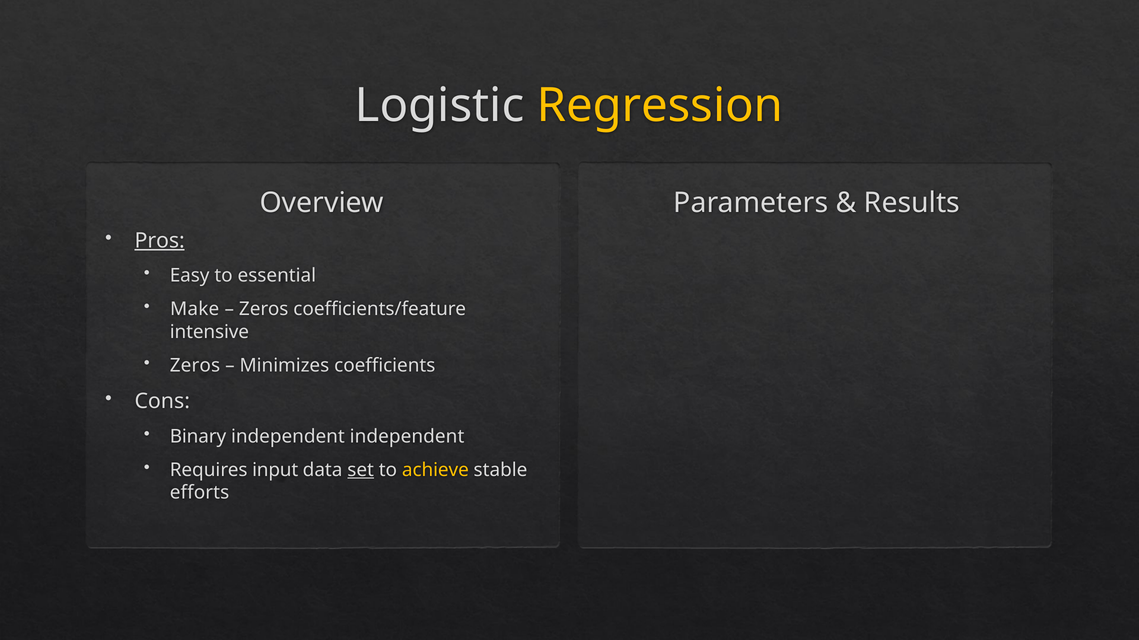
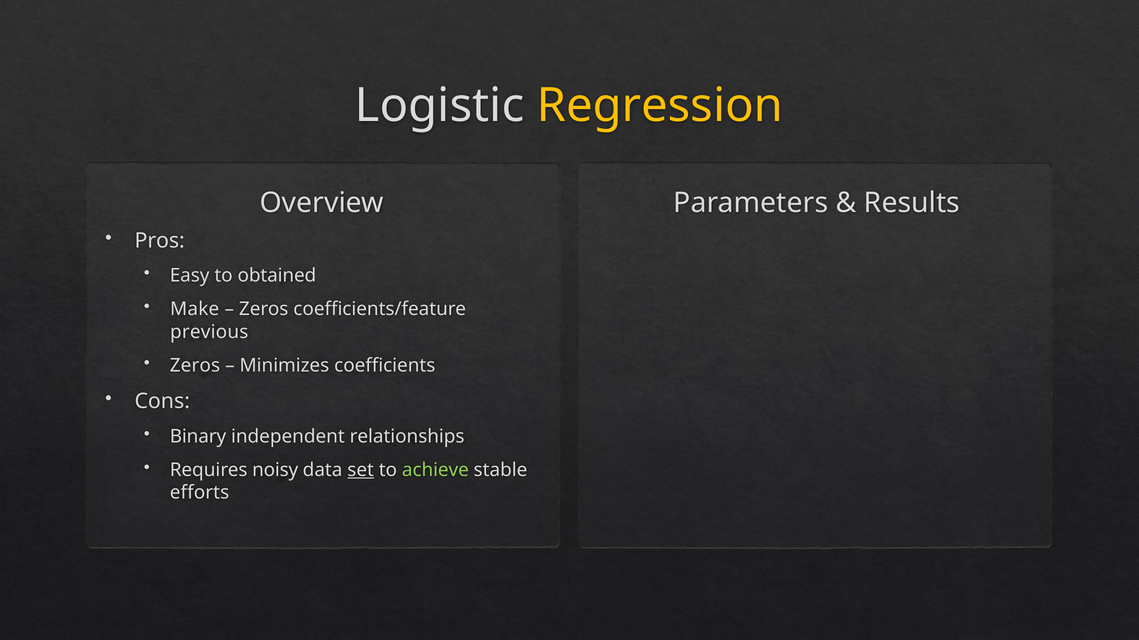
Pros underline: present -> none
essential: essential -> obtained
intensive: intensive -> previous
independent independent: independent -> relationships
input: input -> noisy
achieve colour: yellow -> light green
